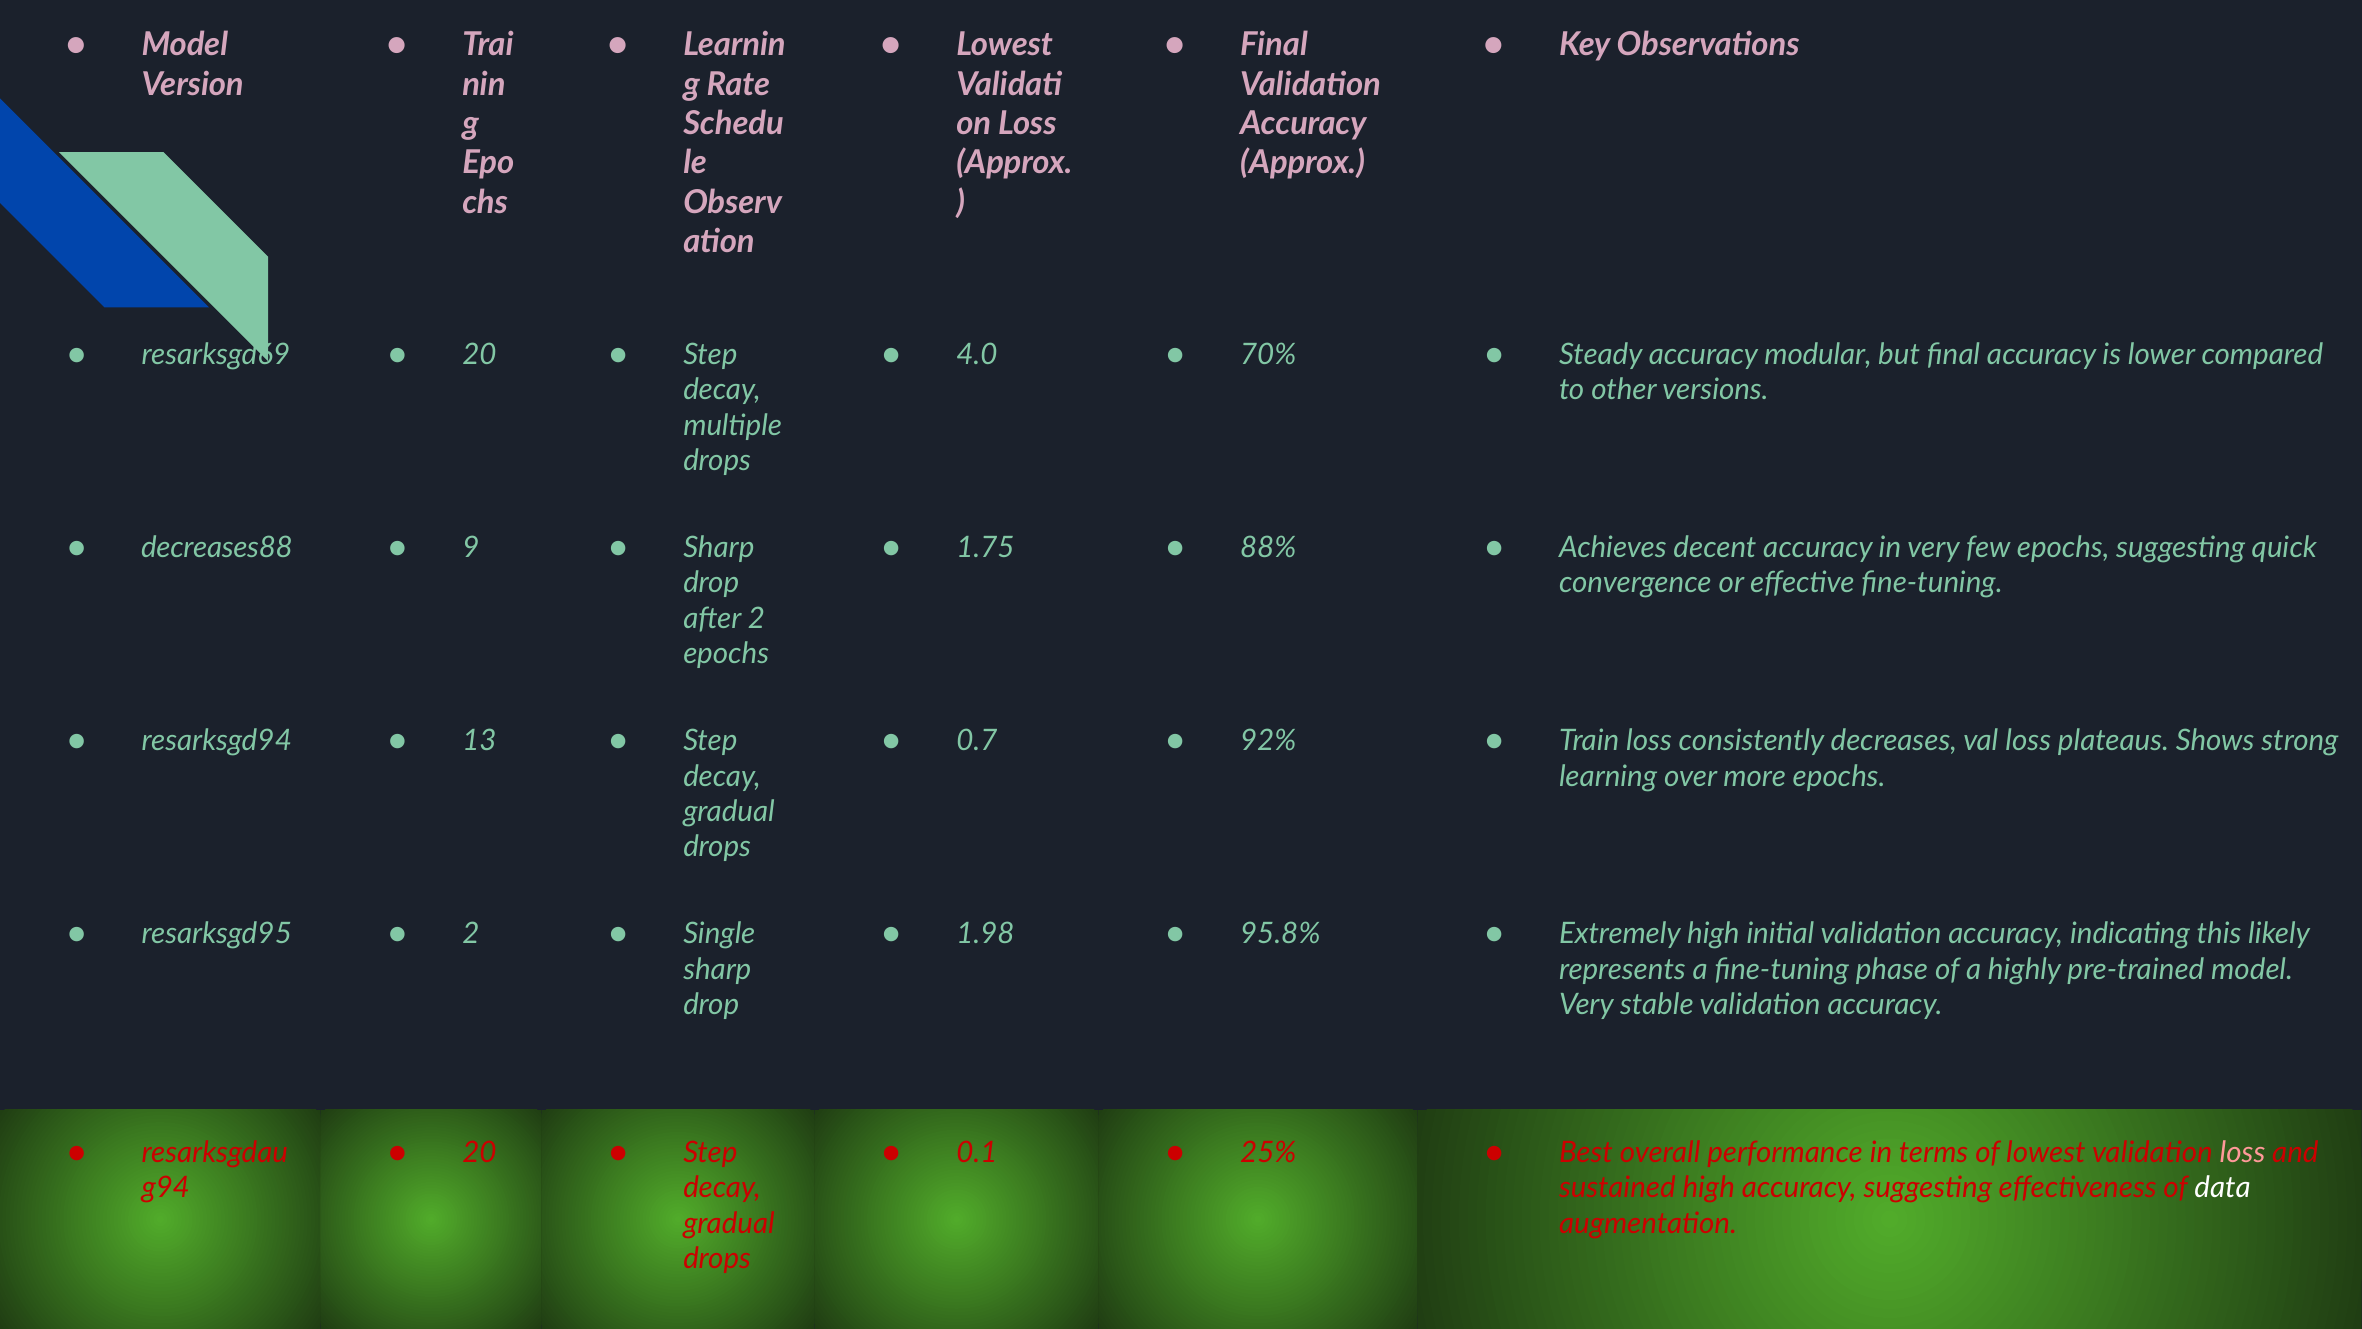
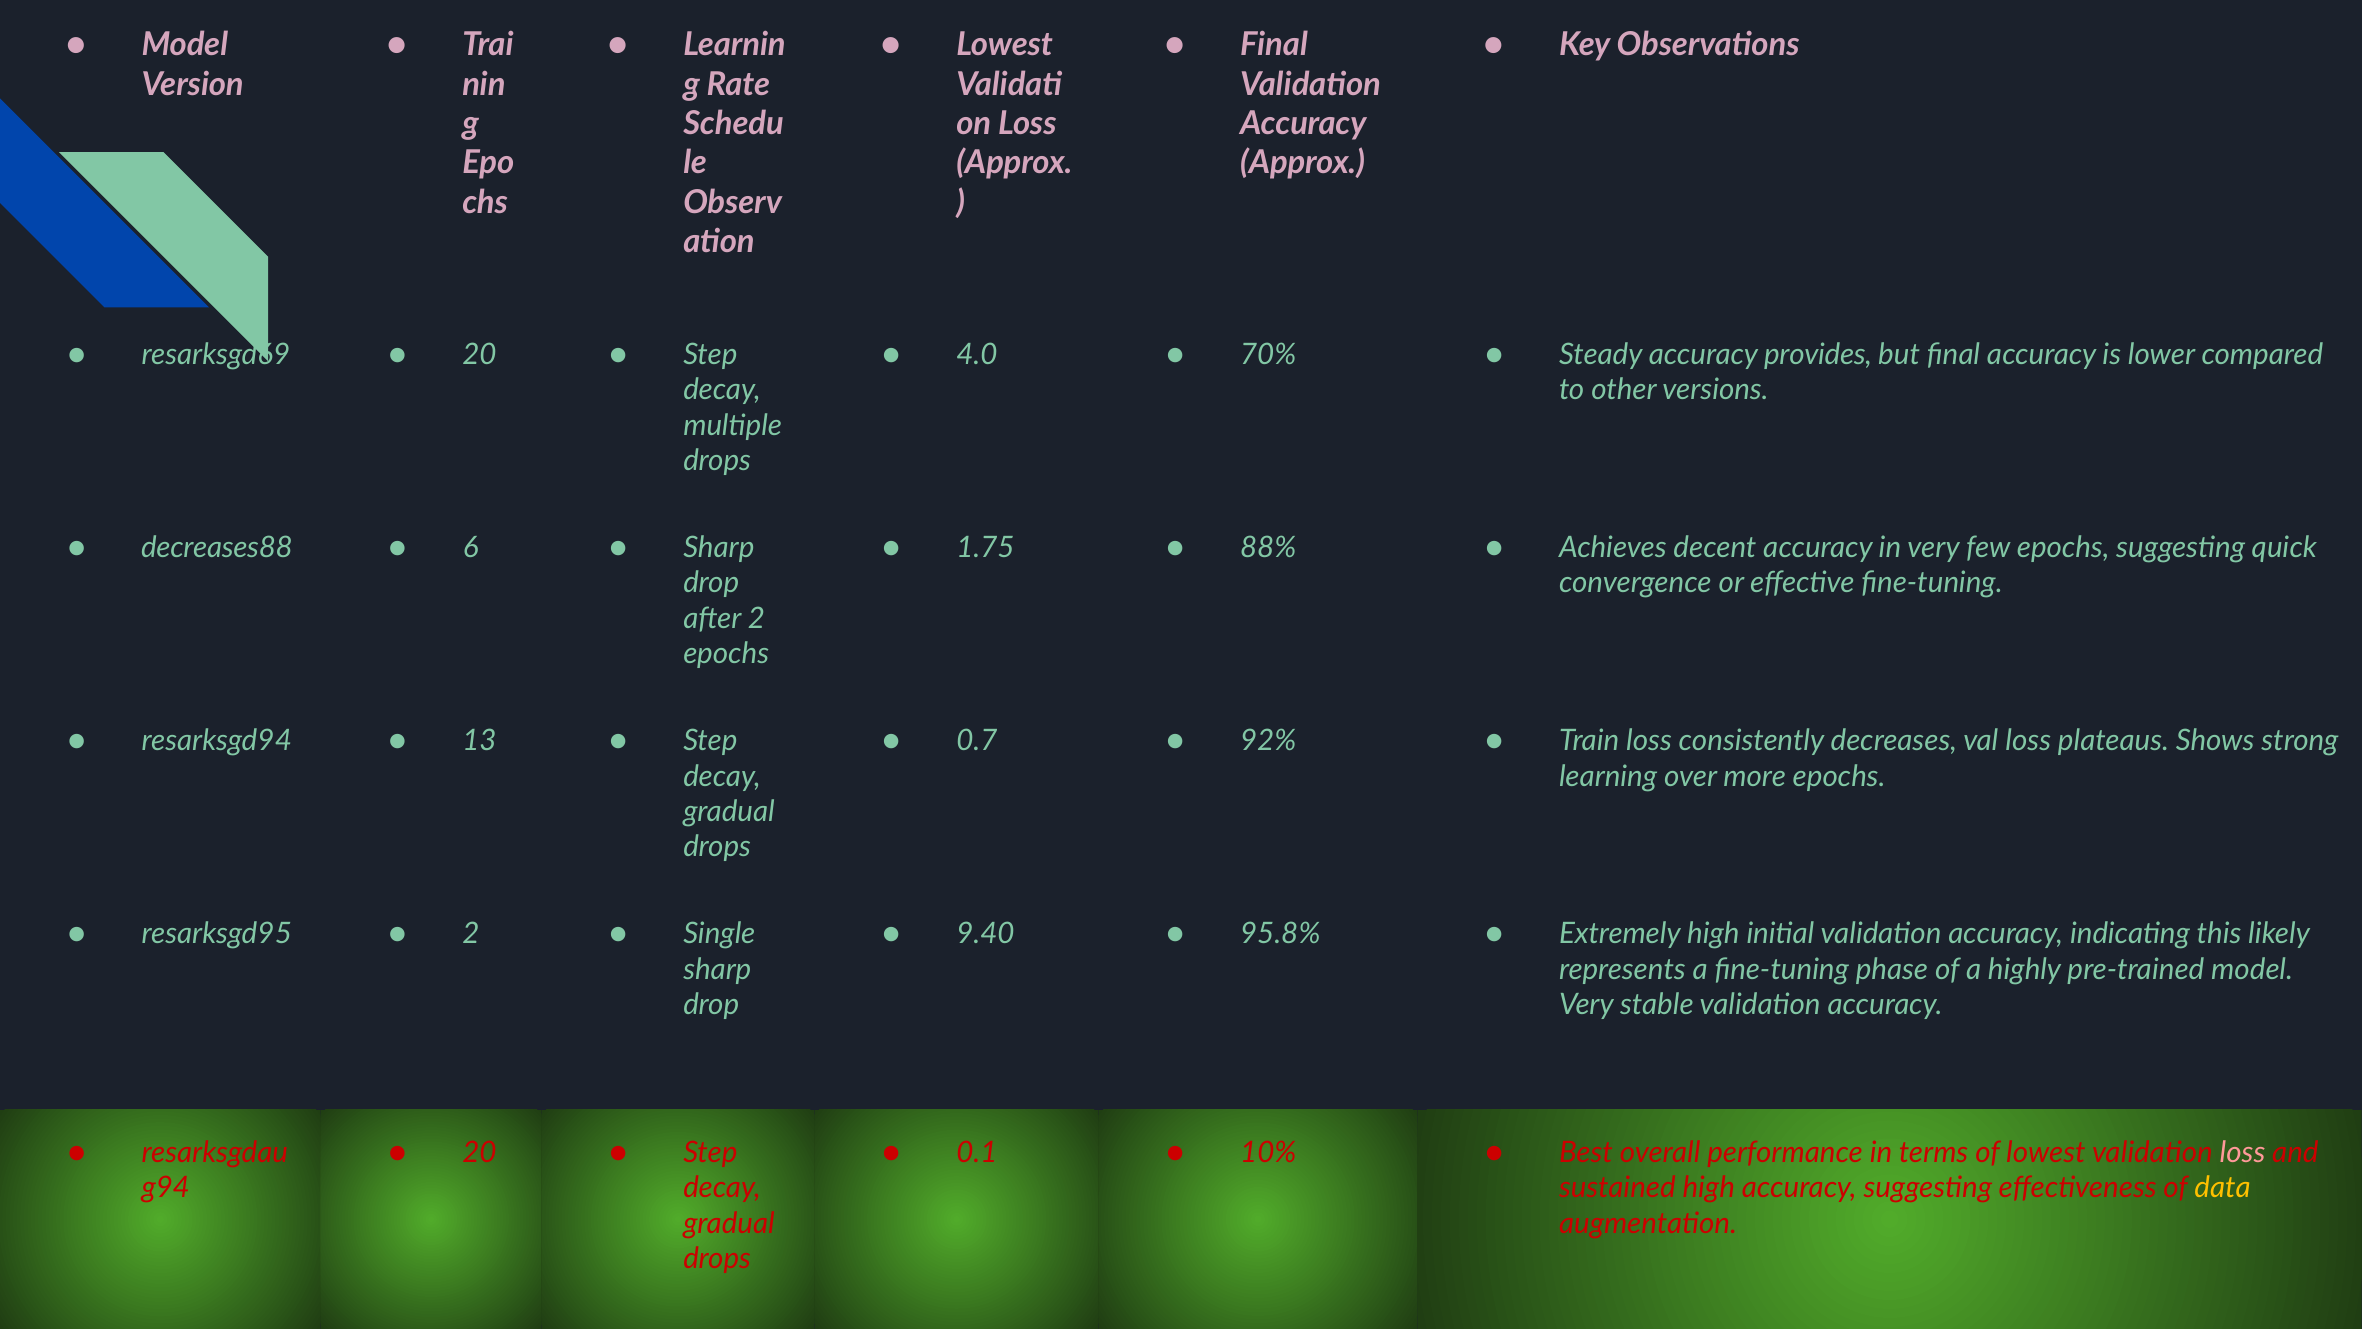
modular: modular -> provides
9: 9 -> 6
1.98: 1.98 -> 9.40
25%: 25% -> 10%
data colour: white -> yellow
